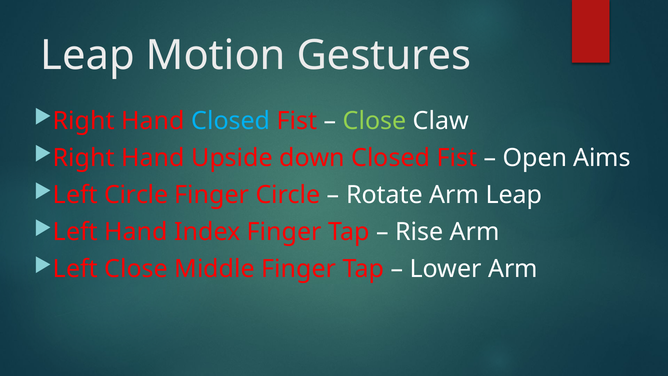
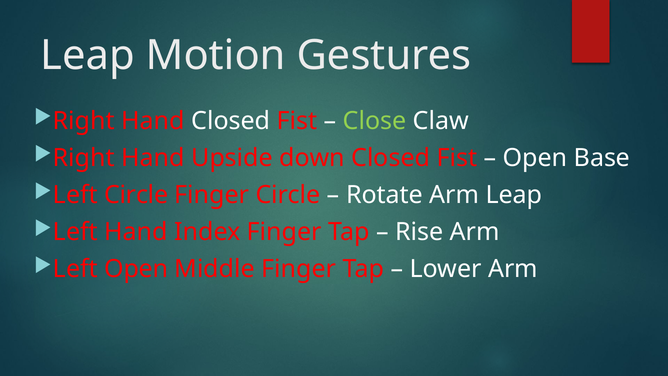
Closed at (231, 121) colour: light blue -> white
Aims: Aims -> Base
Left Close: Close -> Open
